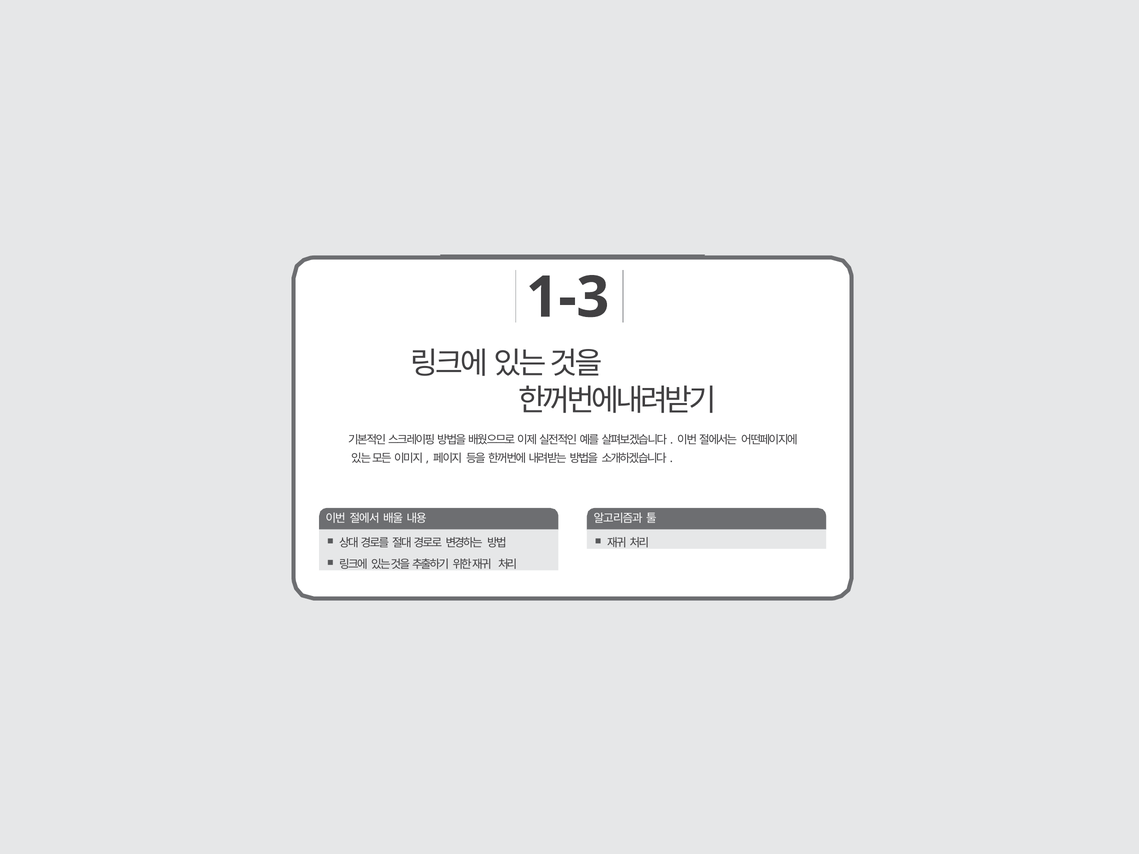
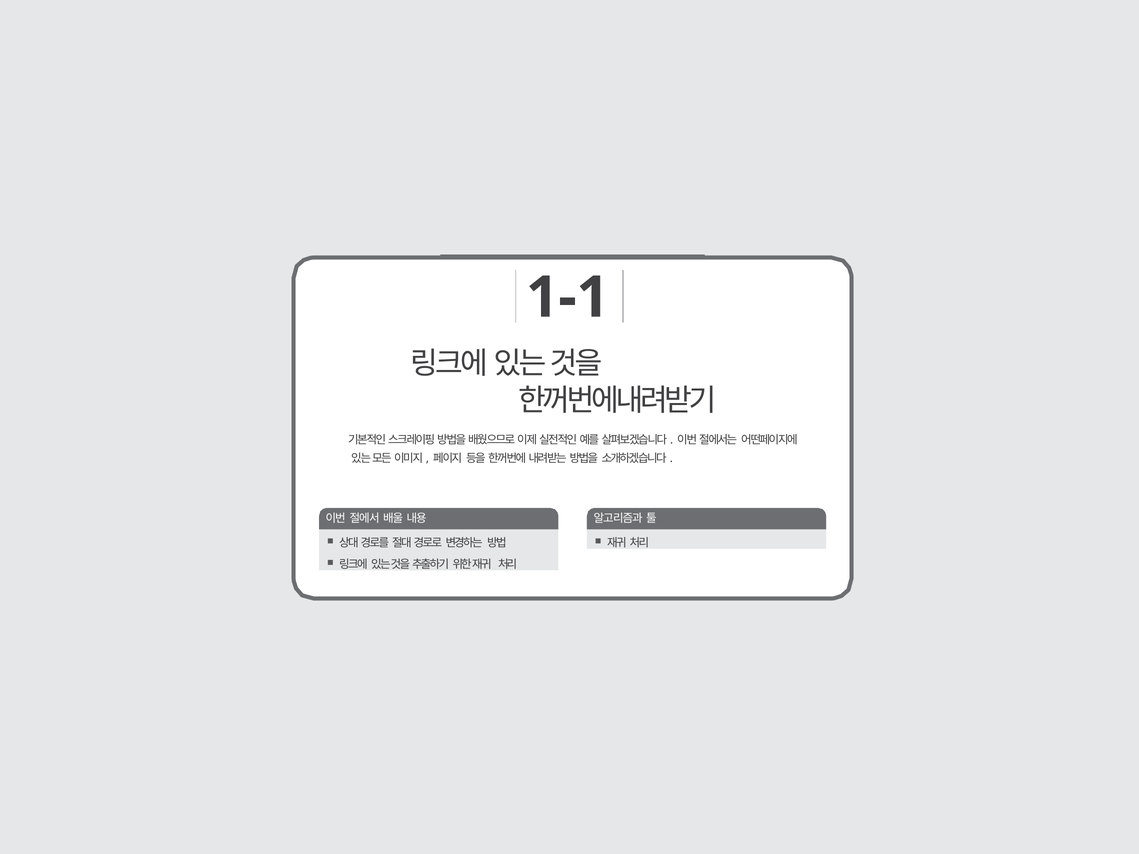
1-3: 1-3 -> 1-1
